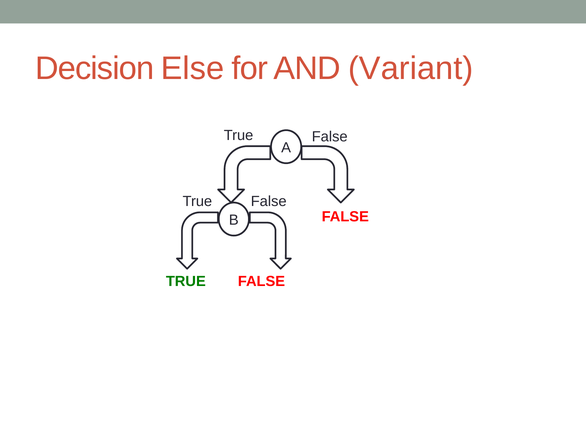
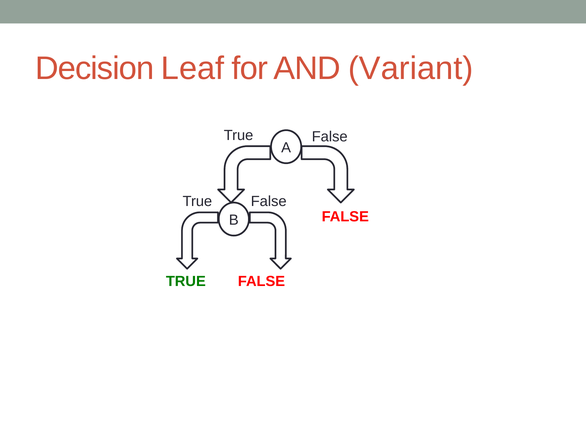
Else: Else -> Leaf
